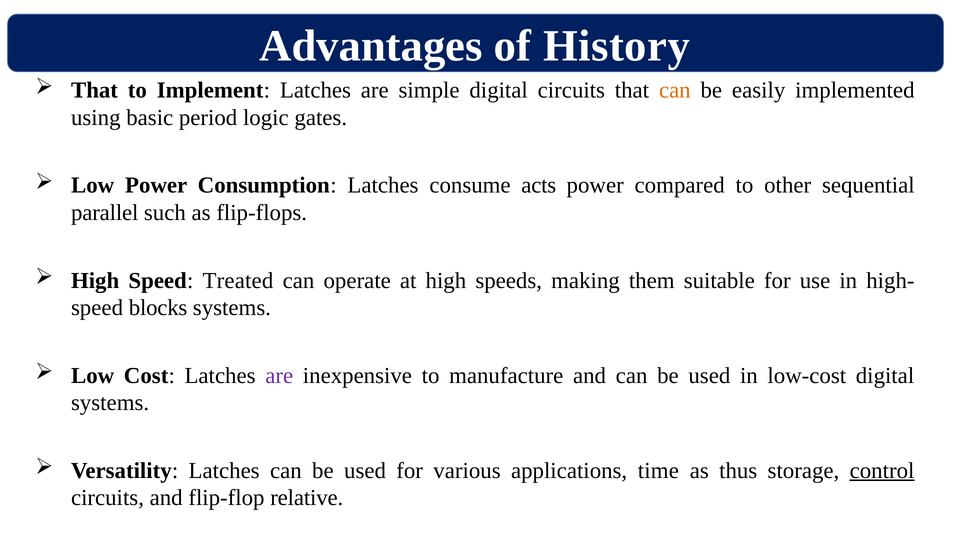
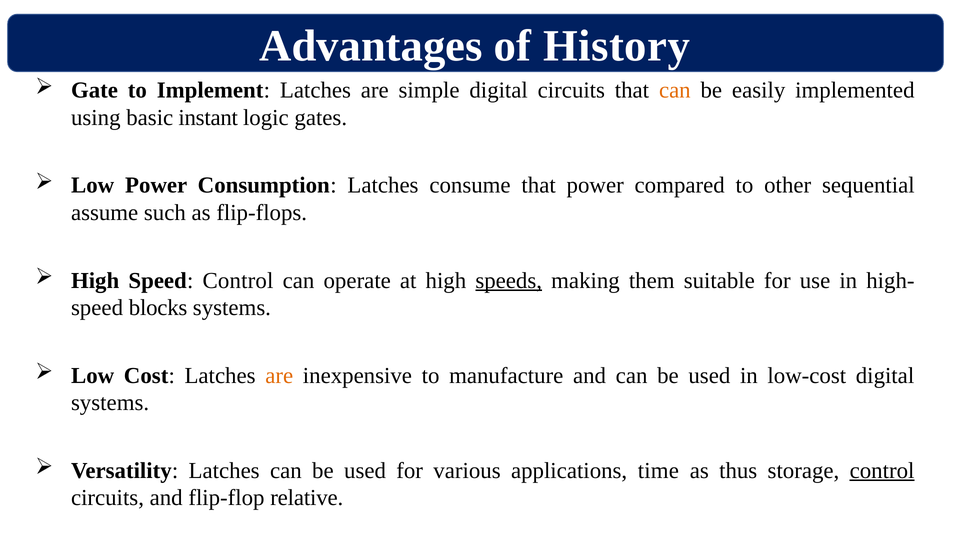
That at (95, 90): That -> Gate
period: period -> instant
consume acts: acts -> that
parallel: parallel -> assume
Speed Treated: Treated -> Control
speeds underline: none -> present
are at (279, 375) colour: purple -> orange
